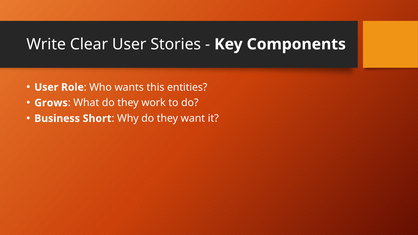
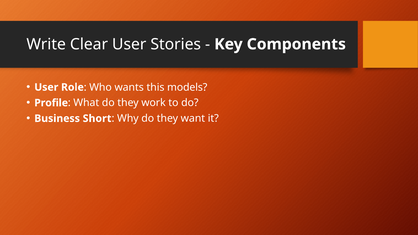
entities: entities -> models
Grows: Grows -> Profile
